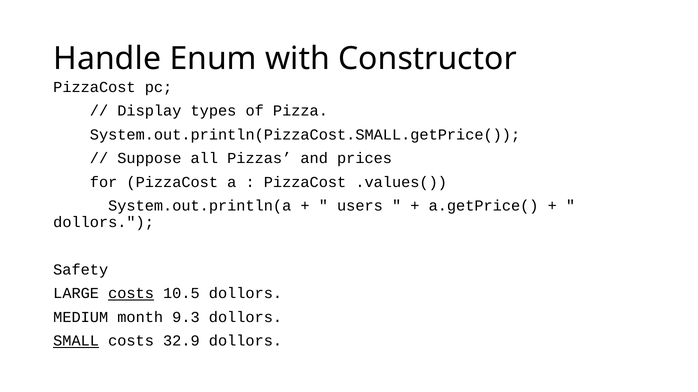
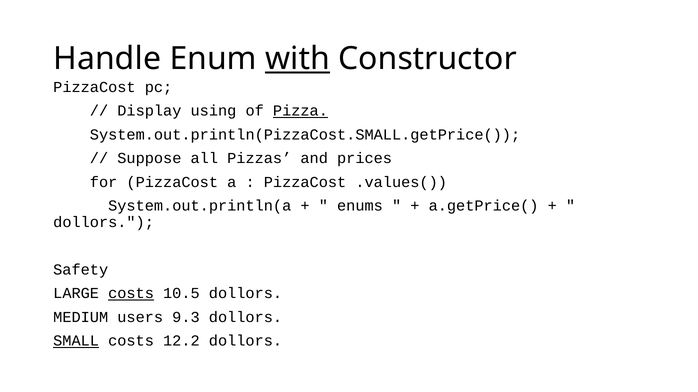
with underline: none -> present
types: types -> using
Pizza underline: none -> present
users: users -> enums
month: month -> users
32.9: 32.9 -> 12.2
